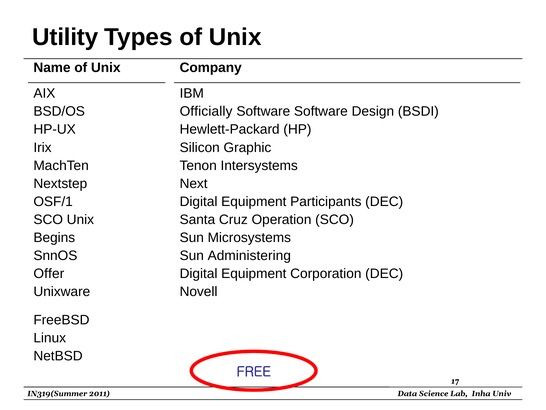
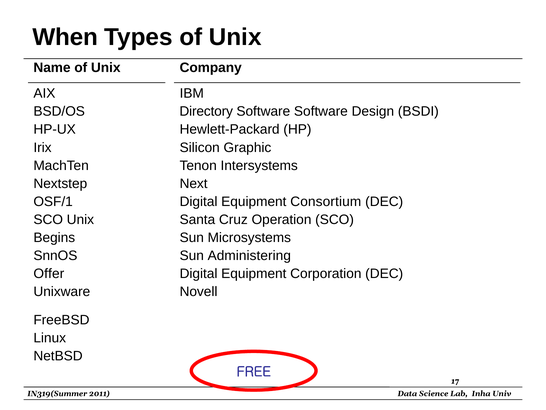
Utility: Utility -> When
Officially: Officially -> Directory
Participants: Participants -> Consortium
